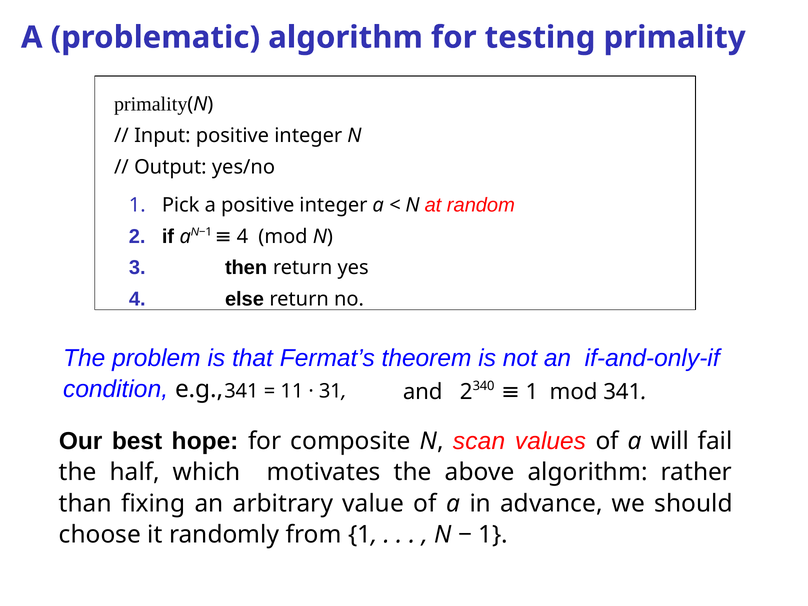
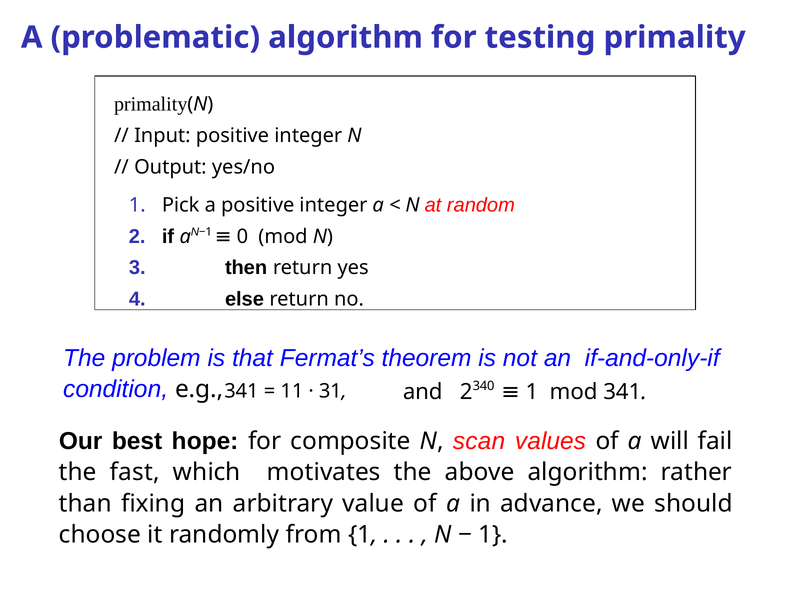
4 at (242, 237): 4 -> 0
half: half -> fast
